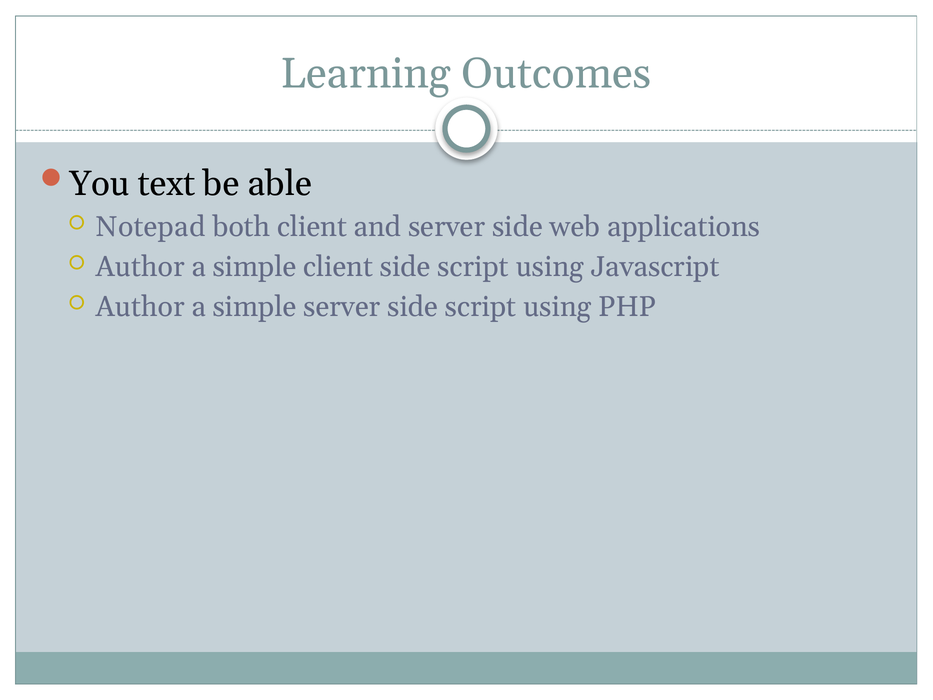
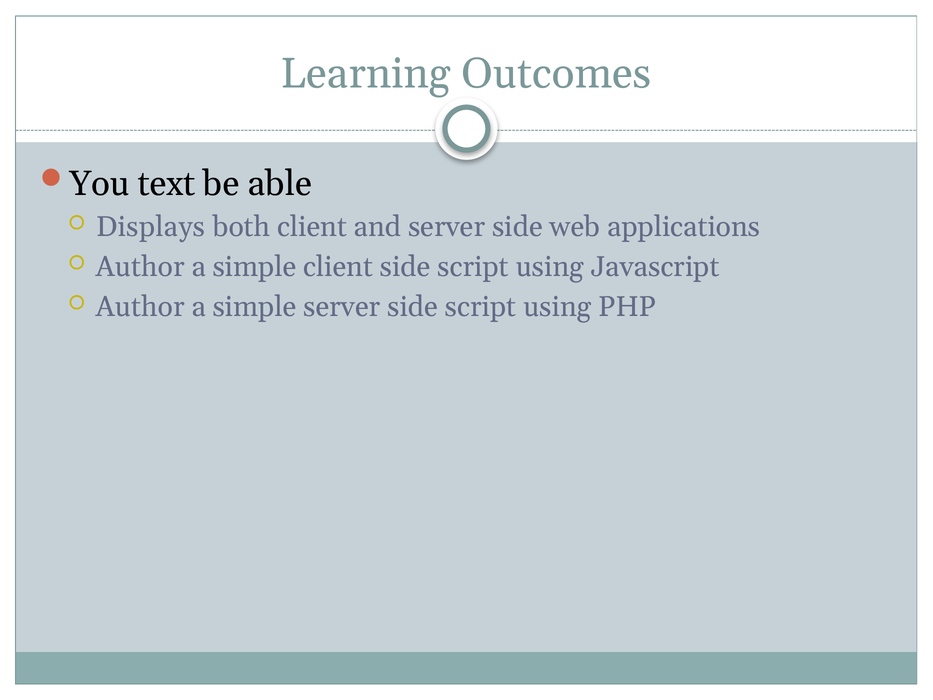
Notepad: Notepad -> Displays
